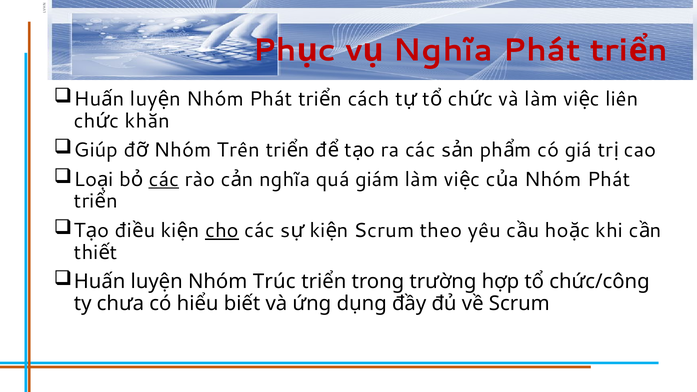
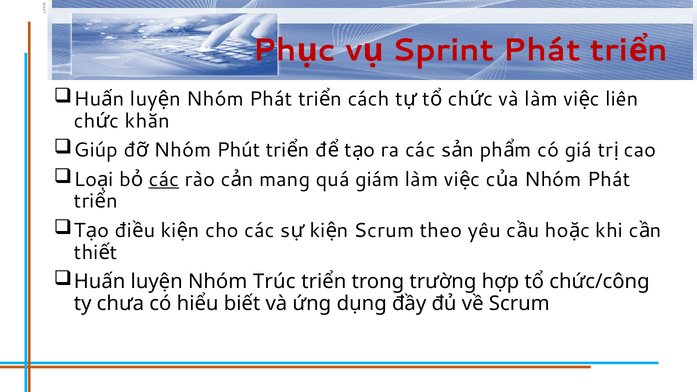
Nghĩa at (443, 50): Nghĩa -> Sprint
Trên: Trên -> Phút
nghĩa at (285, 179): nghĩa -> mang
cho underline: present -> none
